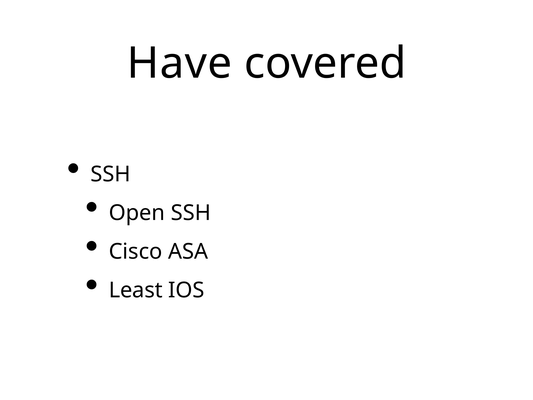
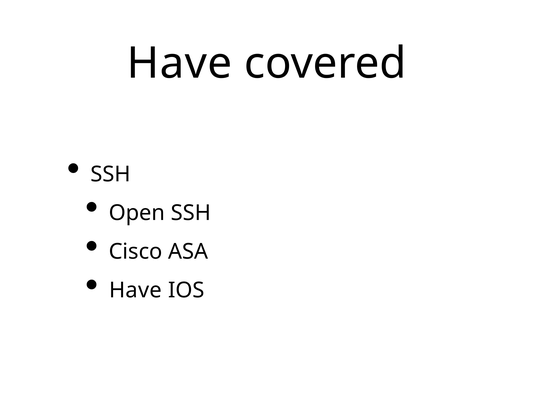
Least at (136, 290): Least -> Have
